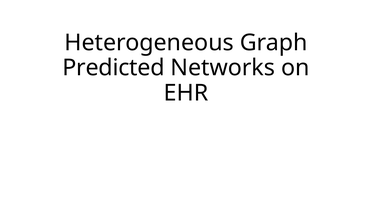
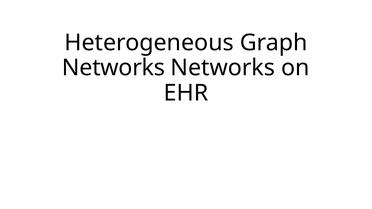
Predicted at (113, 68): Predicted -> Networks
